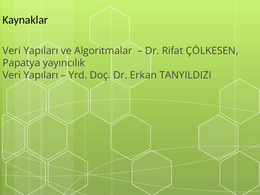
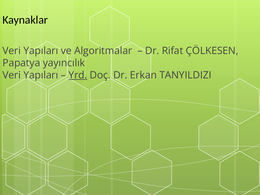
Yrd underline: none -> present
